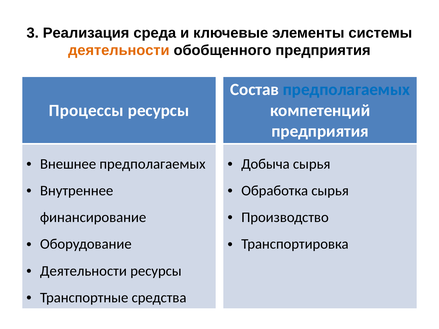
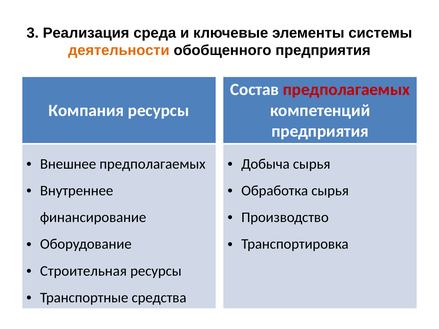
предполагаемых at (346, 90) colour: blue -> red
Процессы: Процессы -> Компания
Деятельности at (83, 271): Деятельности -> Строительная
